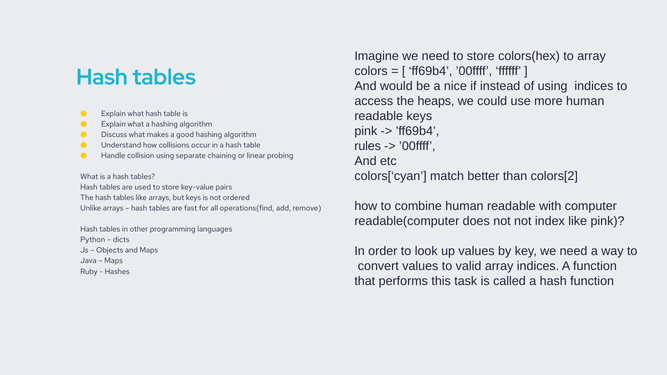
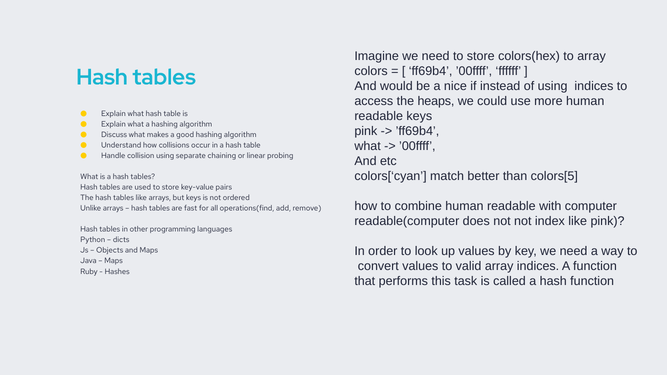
rules at (368, 146): rules -> what
colors[2: colors[2 -> colors[5
